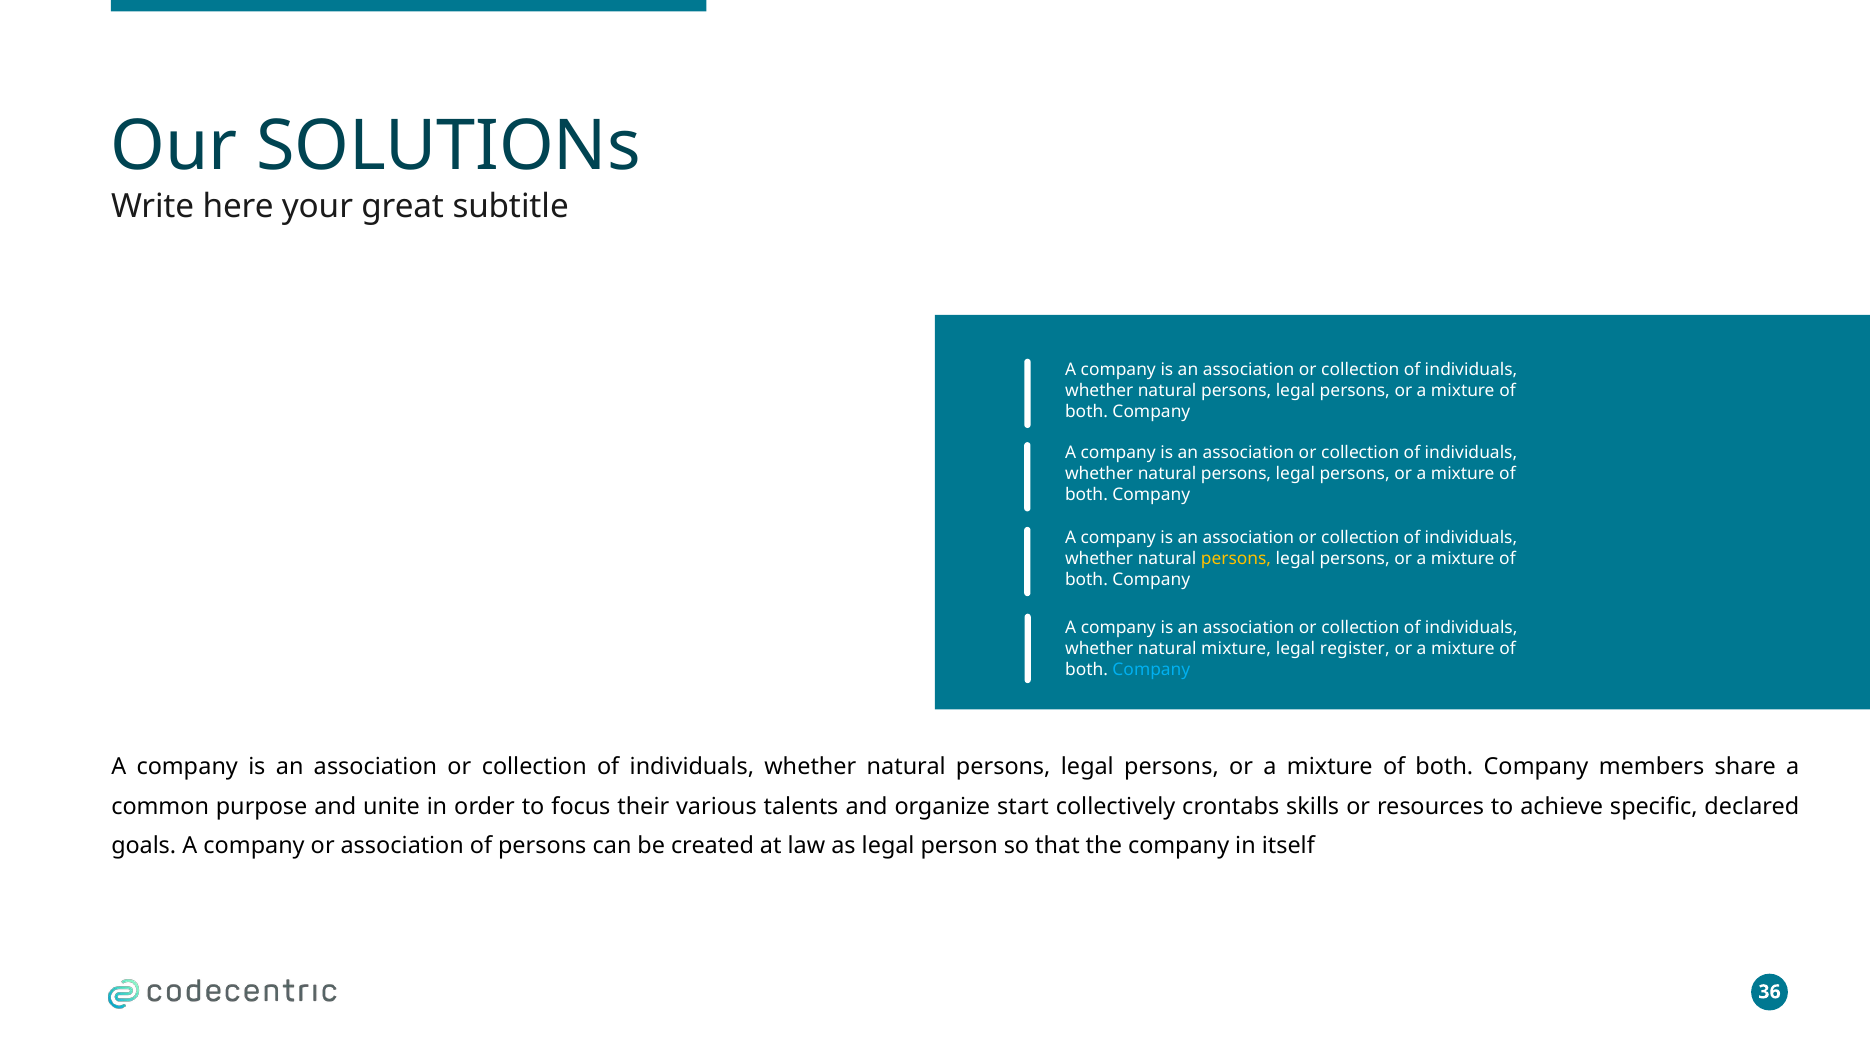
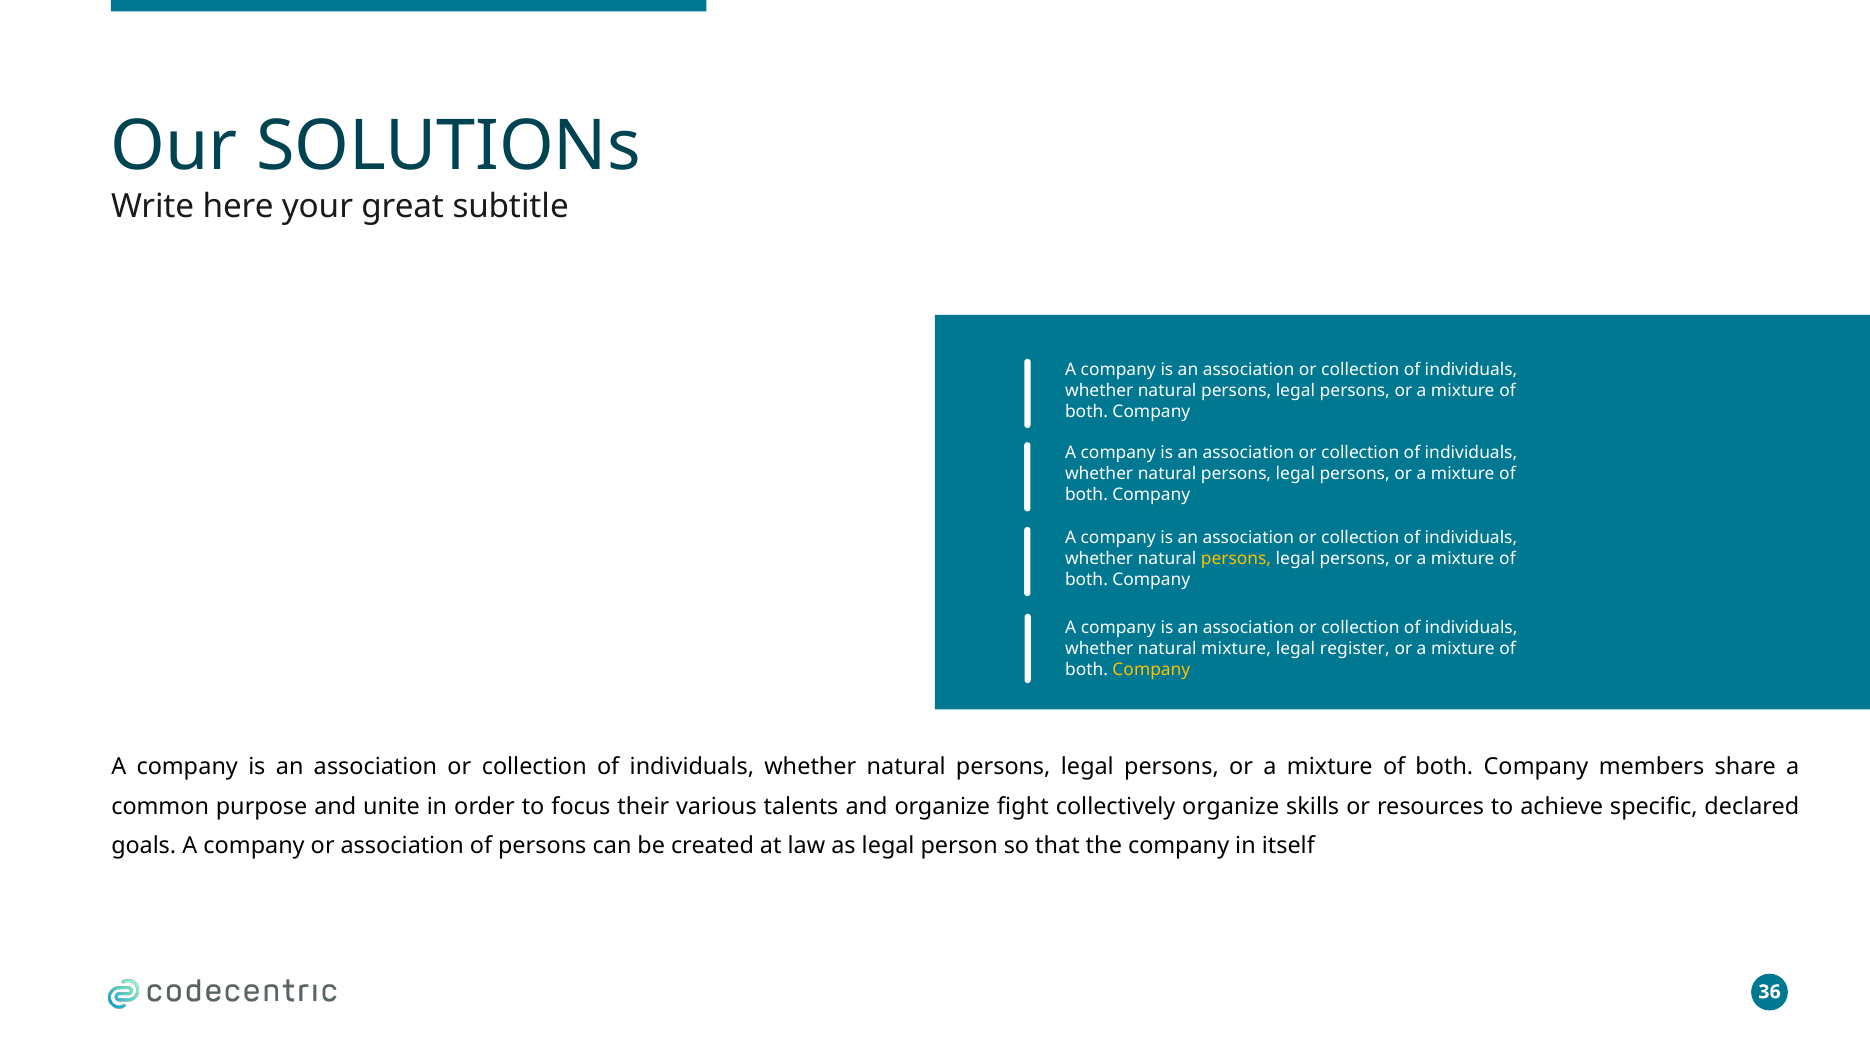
Company at (1151, 670) colour: light blue -> yellow
start: start -> fight
collectively crontabs: crontabs -> organize
